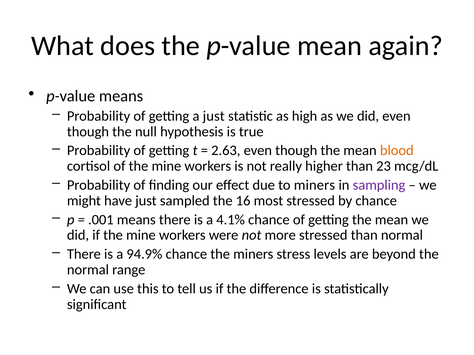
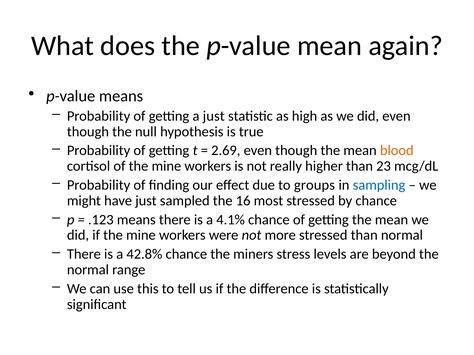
2.63: 2.63 -> 2.69
to miners: miners -> groups
sampling colour: purple -> blue
.001: .001 -> .123
94.9%: 94.9% -> 42.8%
